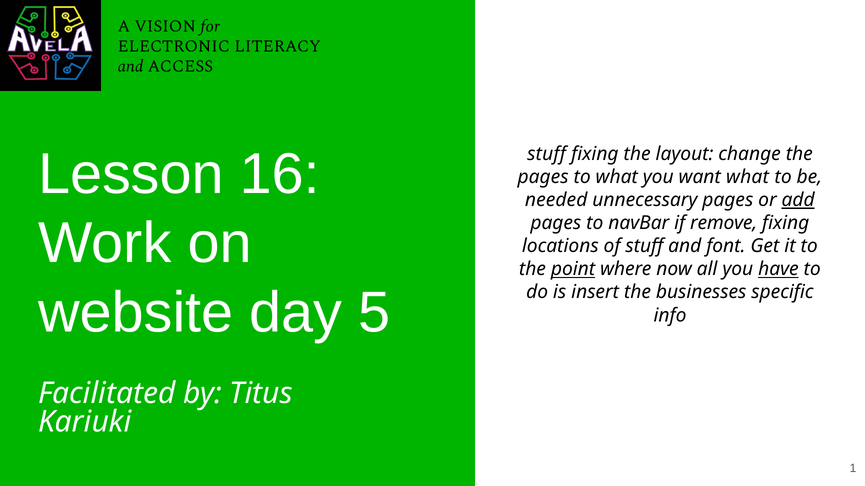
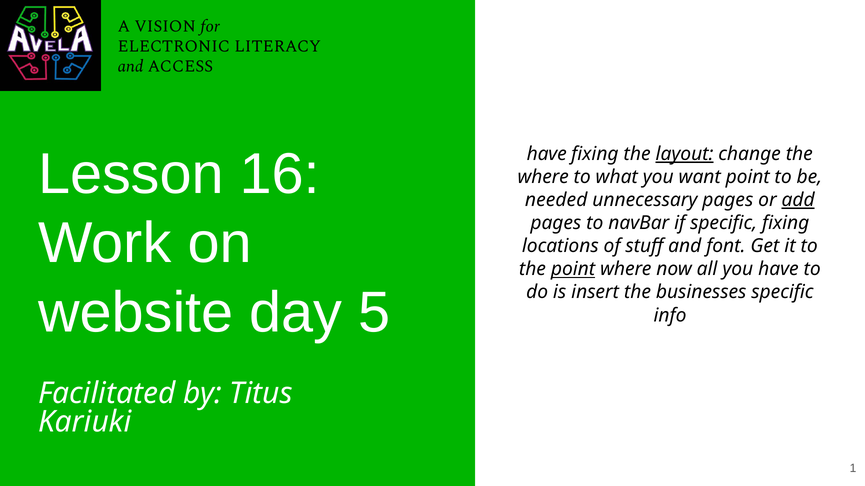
stuff at (547, 154): stuff -> have
layout underline: none -> present
pages at (543, 177): pages -> where
want what: what -> point
if remove: remove -> specific
have at (778, 269) underline: present -> none
